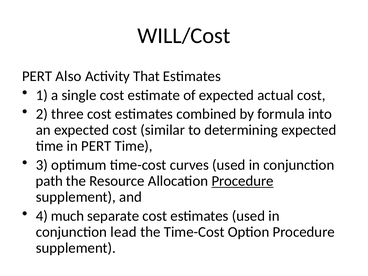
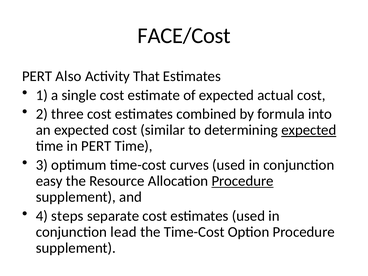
WILL/Cost: WILL/Cost -> FACE/Cost
expected at (309, 130) underline: none -> present
path: path -> easy
much: much -> steps
